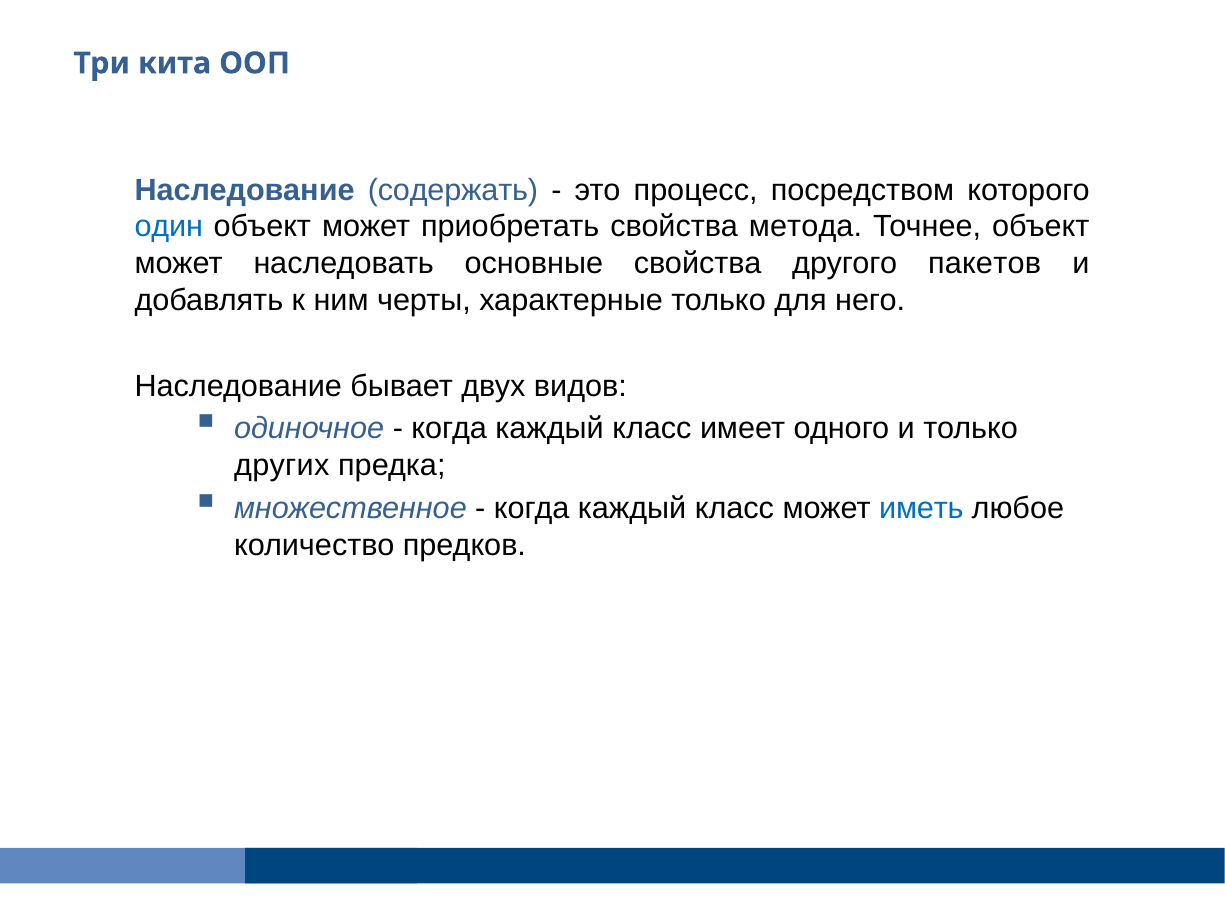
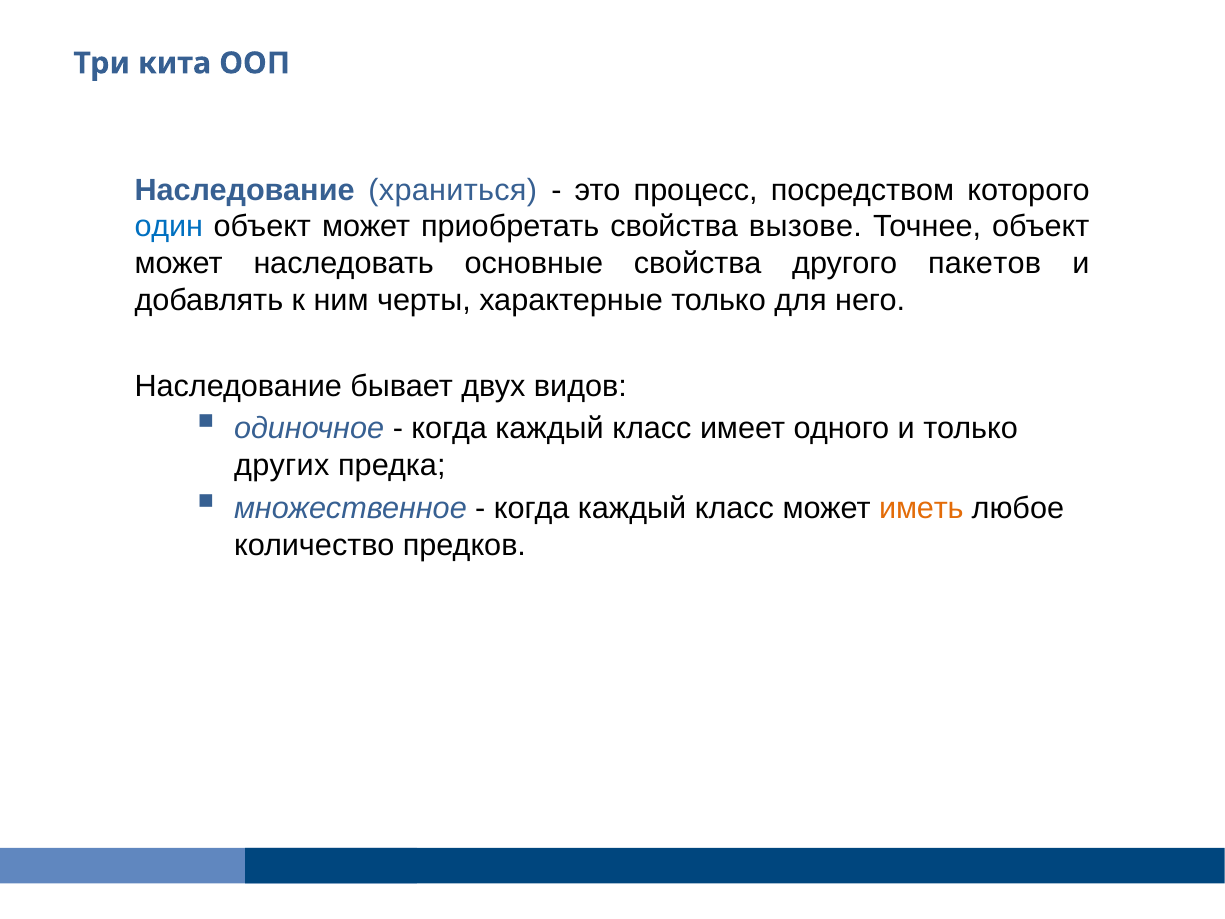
содержать: содержать -> храниться
метода: метода -> вызове
иметь colour: blue -> orange
